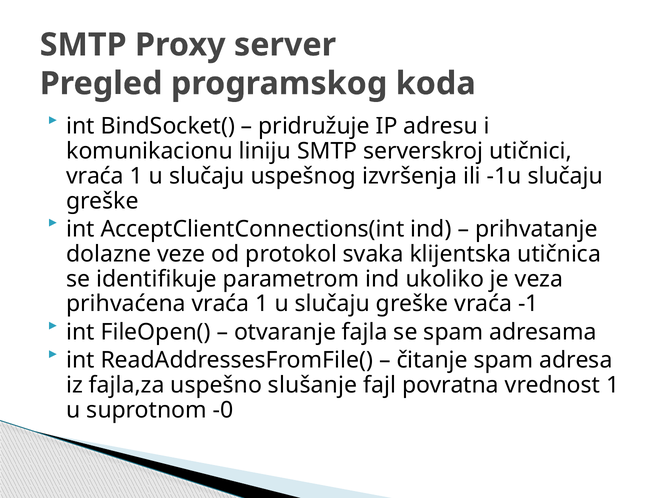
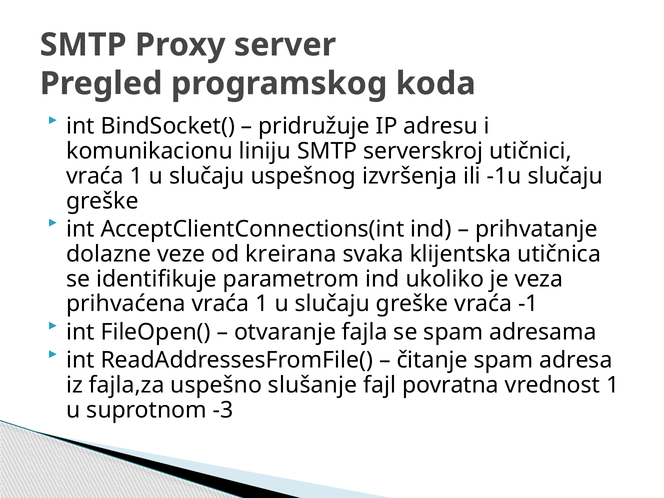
protokol: protokol -> kreirana
-0: -0 -> -3
